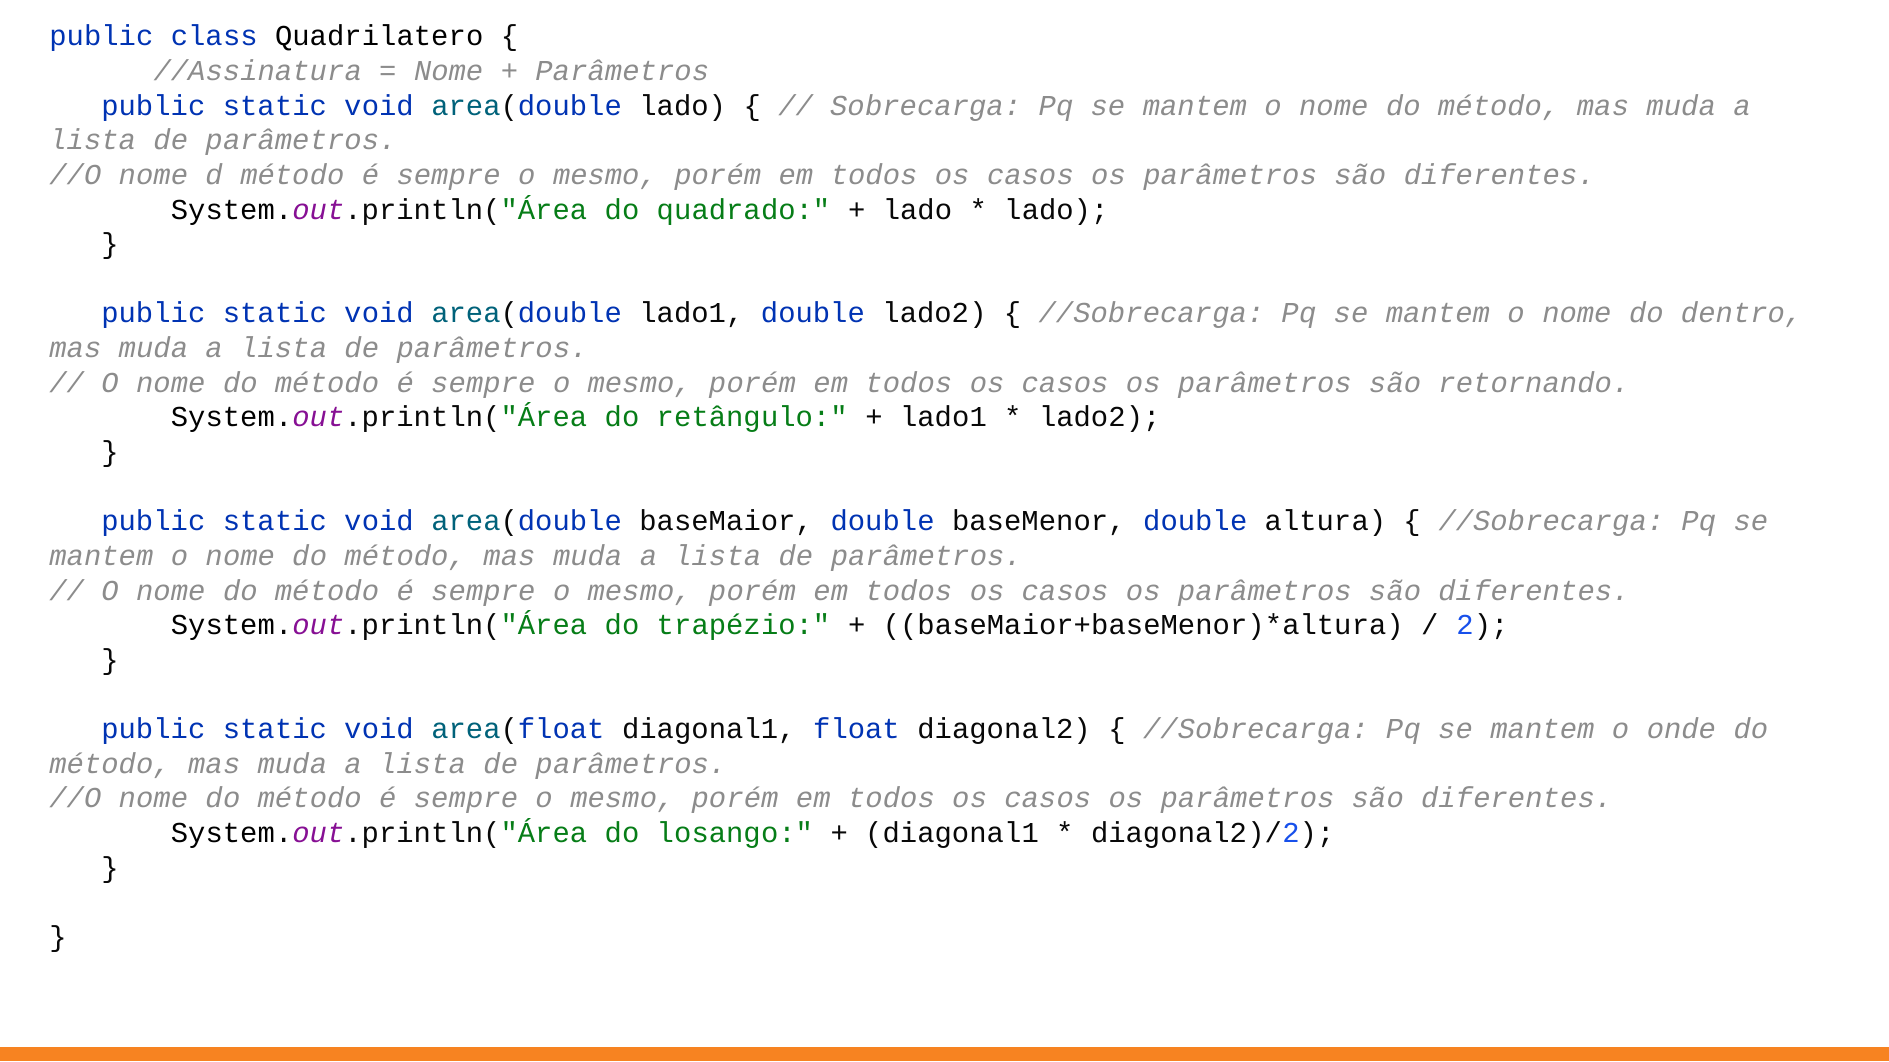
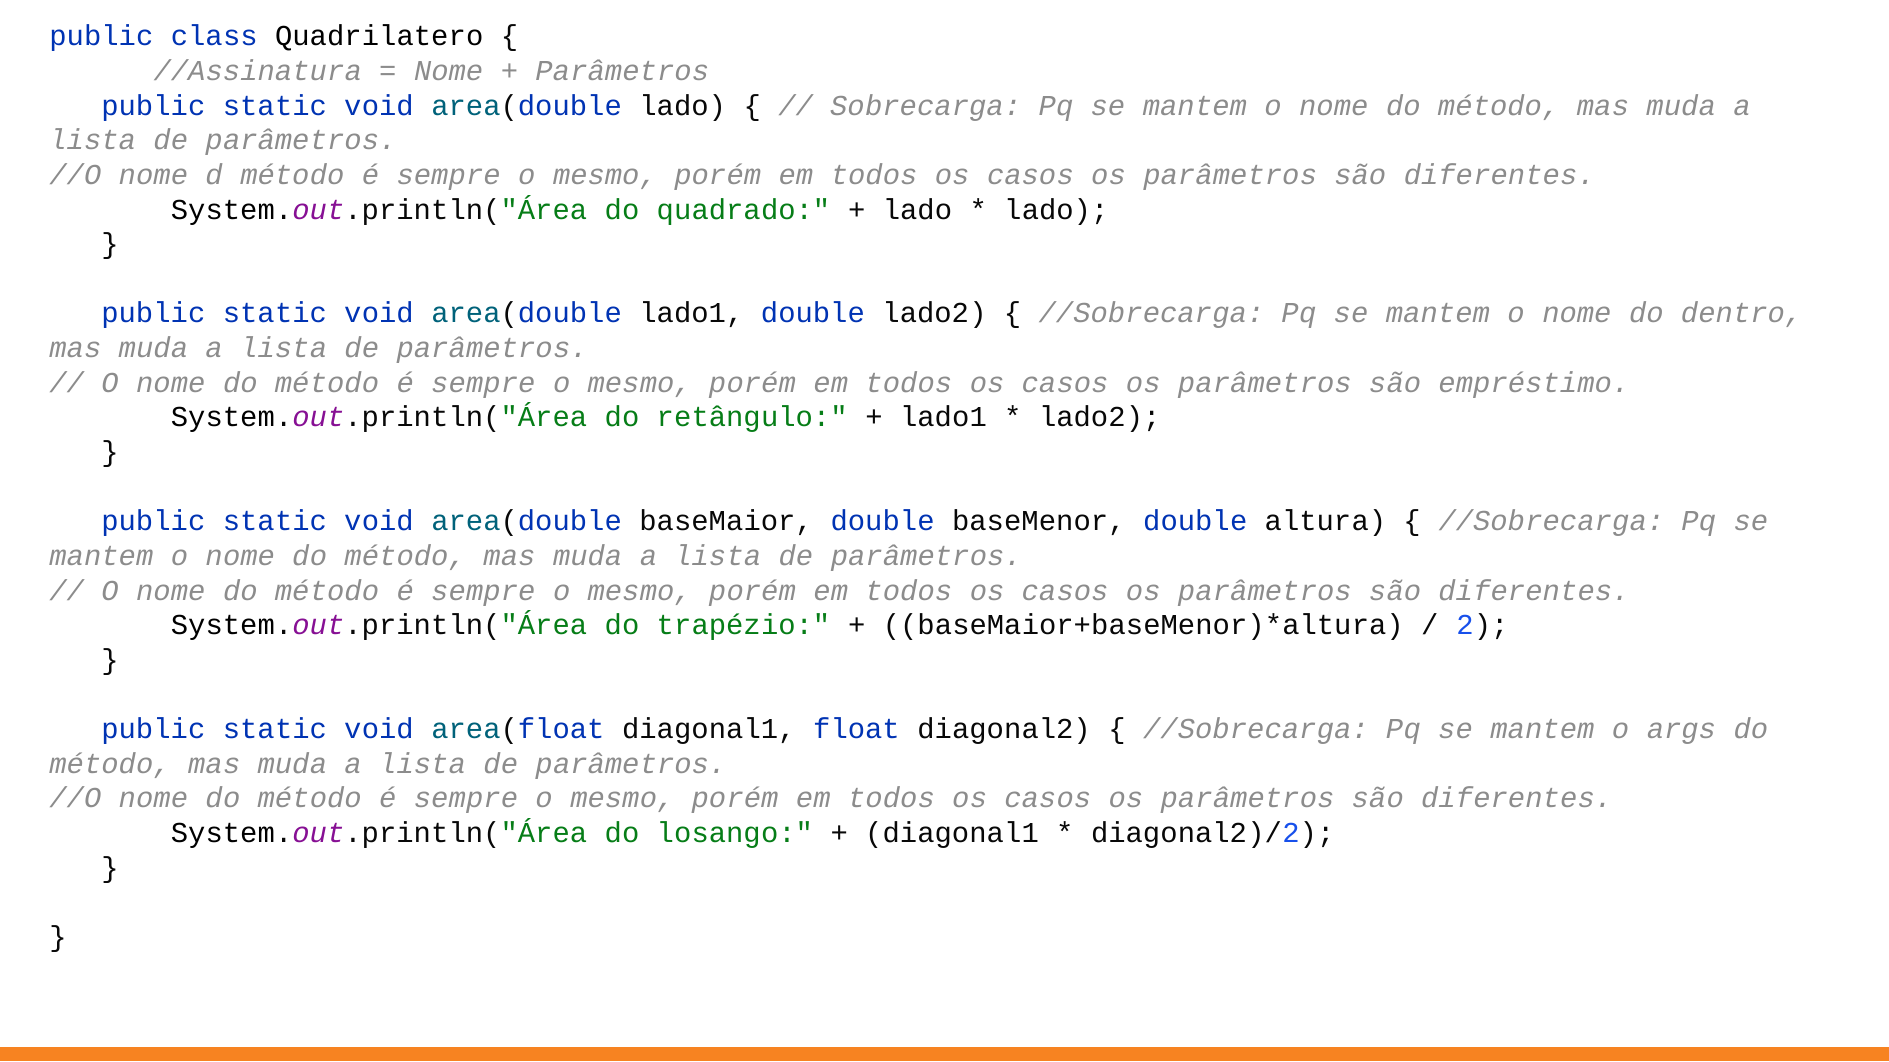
retornando: retornando -> empréstimo
onde: onde -> args
